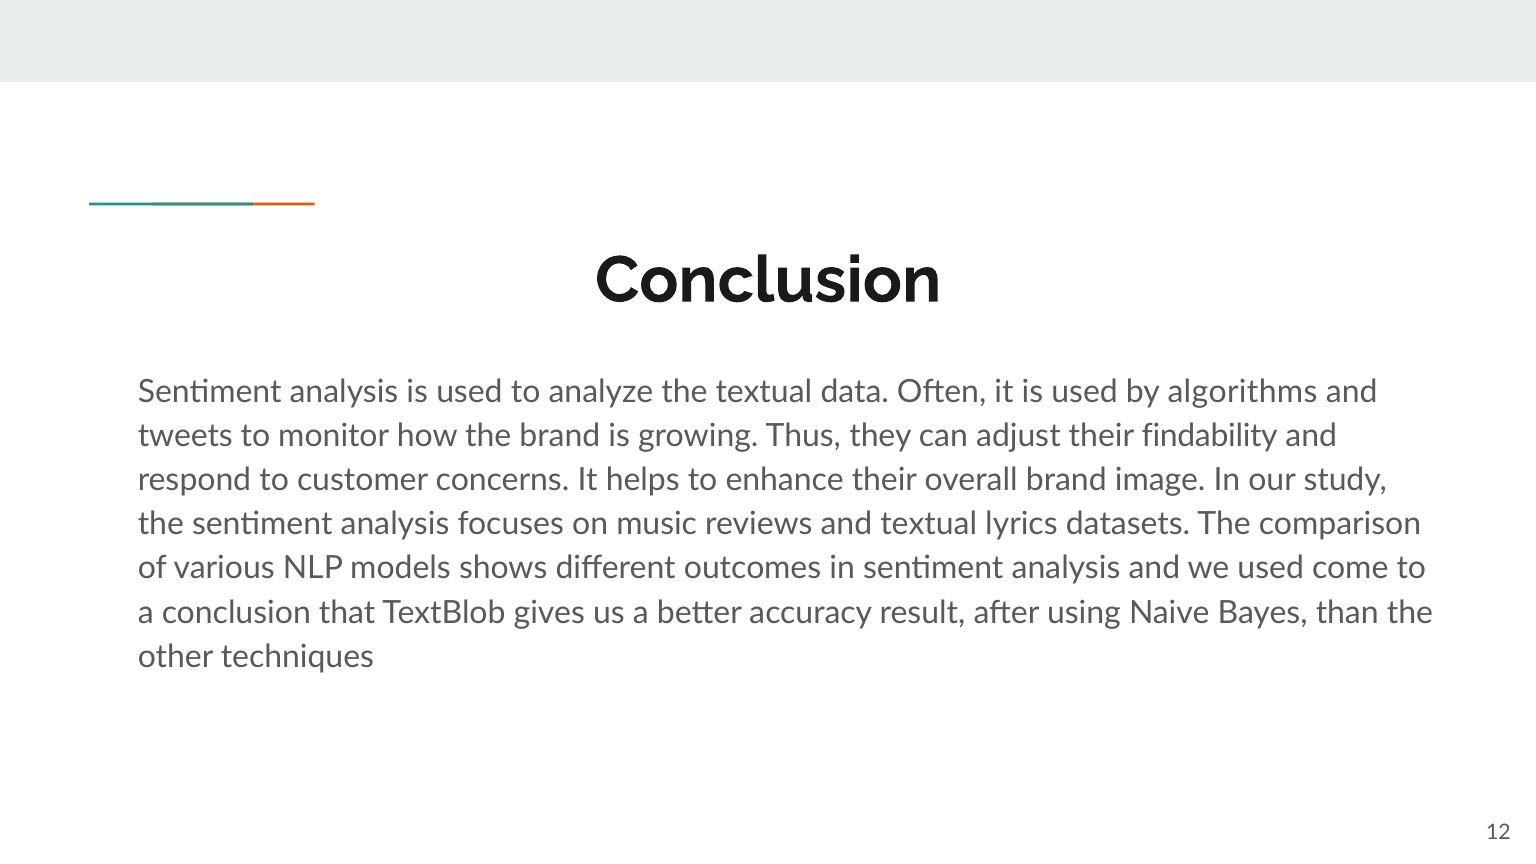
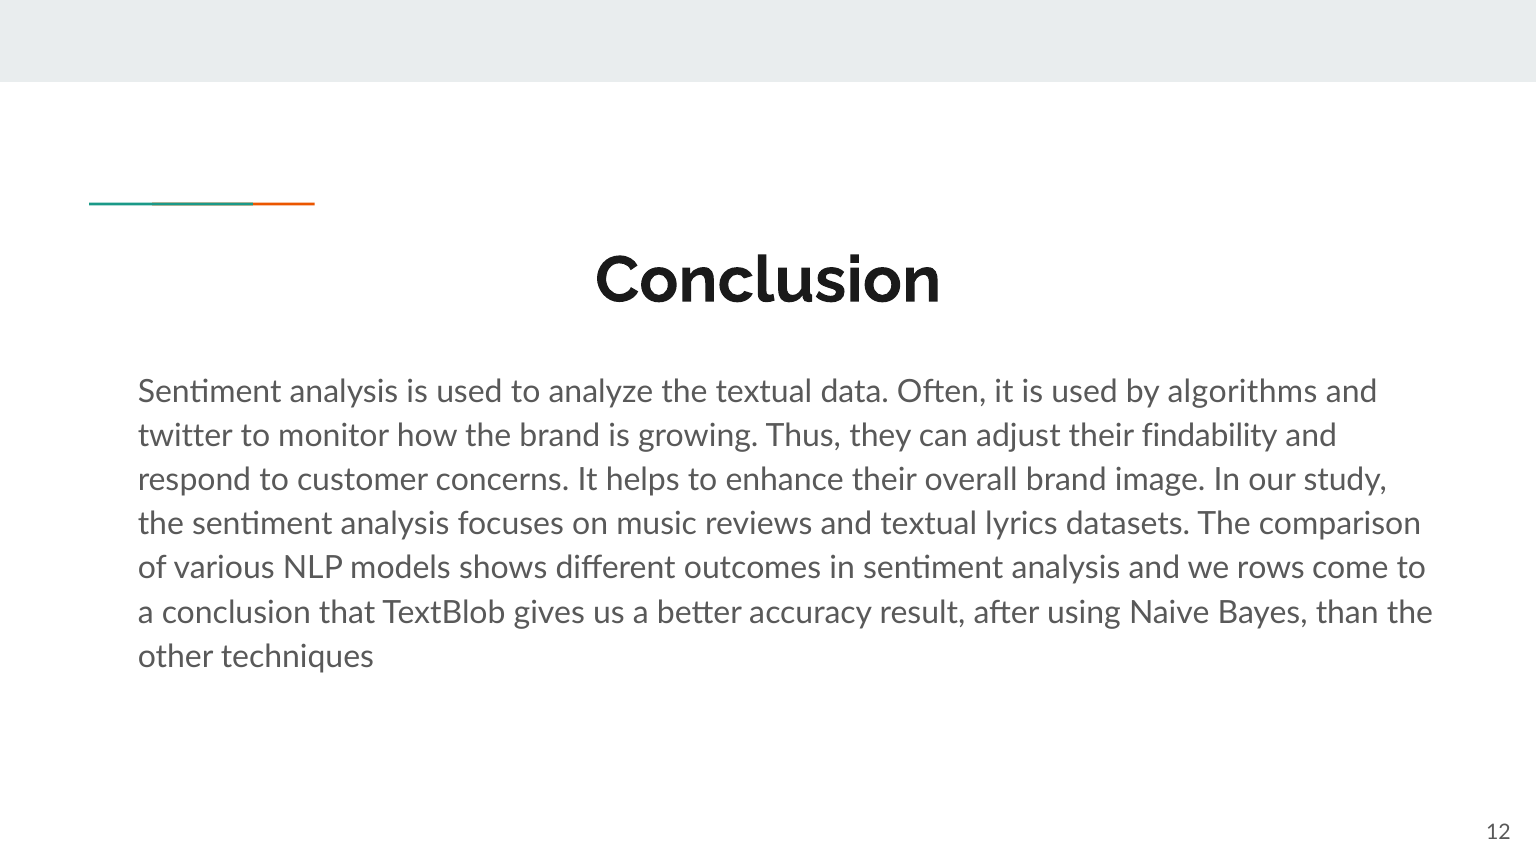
tweets: tweets -> twitter
we used: used -> rows
